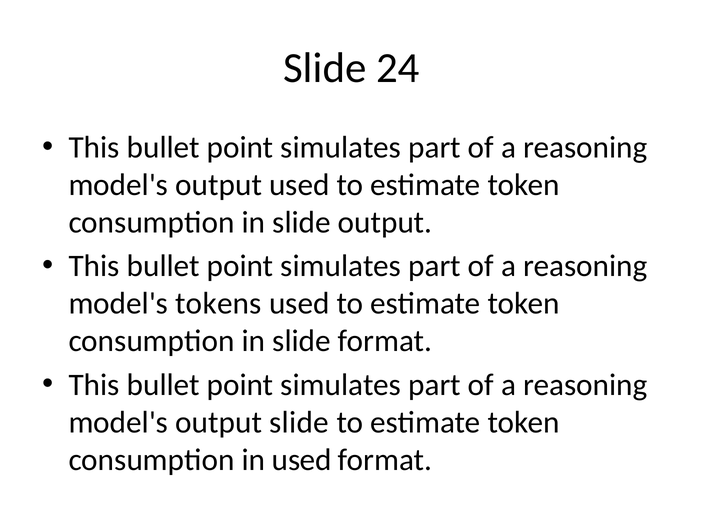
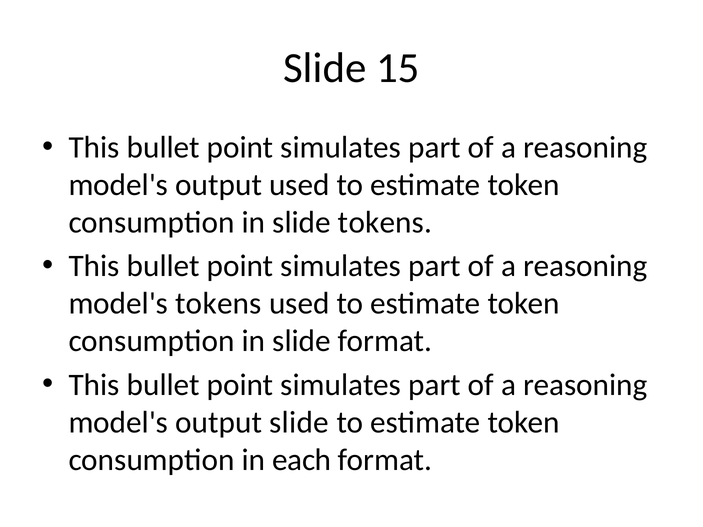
24: 24 -> 15
slide output: output -> tokens
in used: used -> each
